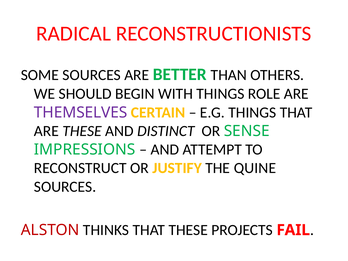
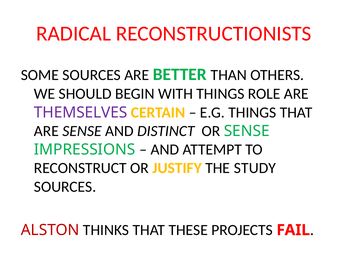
ARE THESE: THESE -> SENSE
QUINE: QUINE -> STUDY
